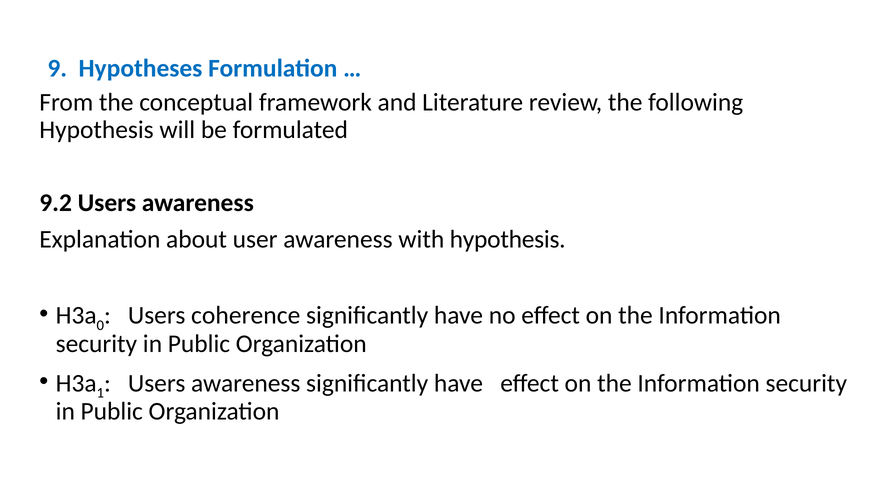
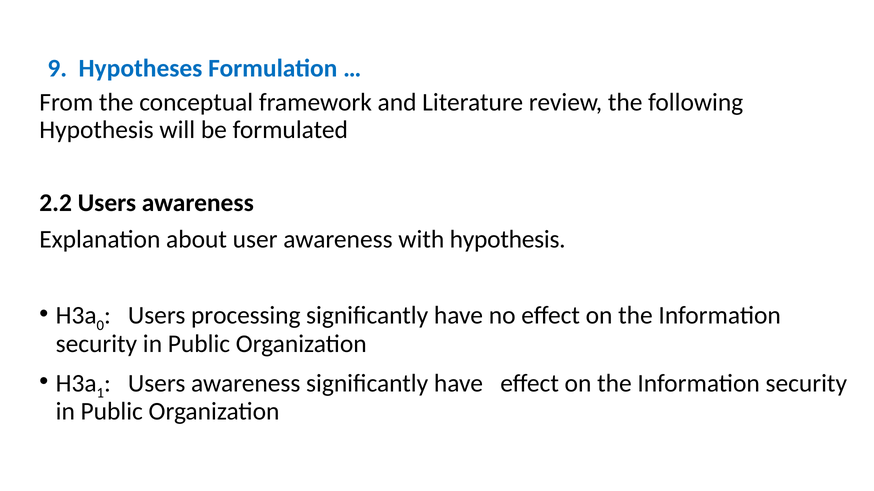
9.2: 9.2 -> 2.2
coherence: coherence -> processing
